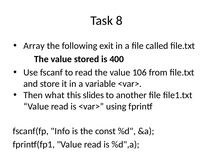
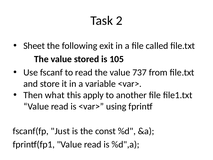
8: 8 -> 2
Array: Array -> Sheet
400: 400 -> 105
106: 106 -> 737
slides: slides -> apply
Info: Info -> Just
